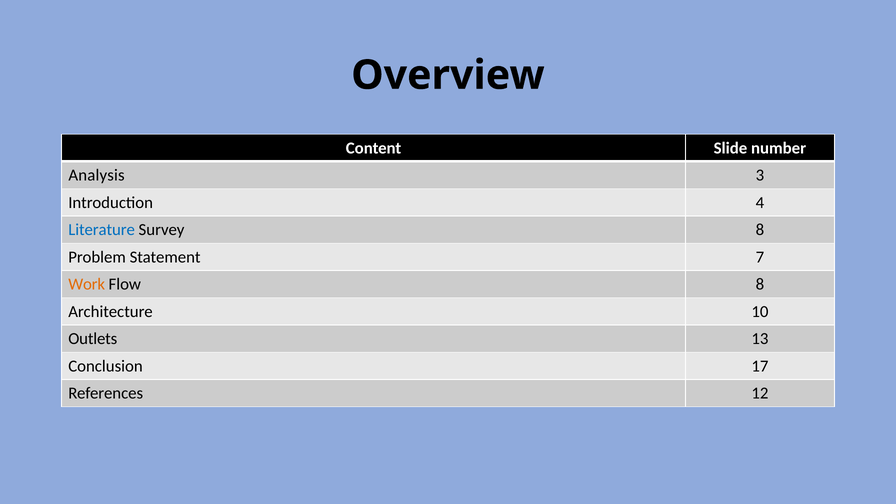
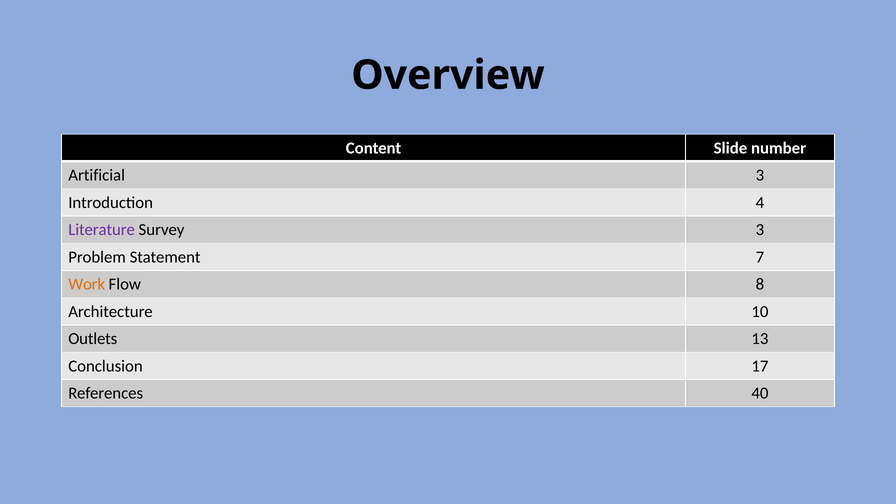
Analysis: Analysis -> Artificial
Literature colour: blue -> purple
Survey 8: 8 -> 3
12: 12 -> 40
